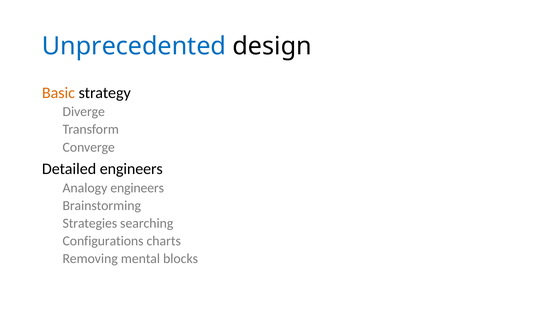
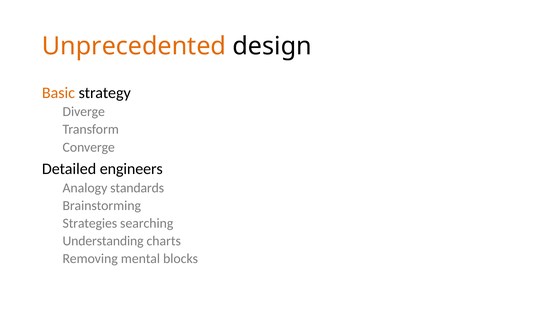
Unprecedented colour: blue -> orange
Analogy engineers: engineers -> standards
Configurations: Configurations -> Understanding
